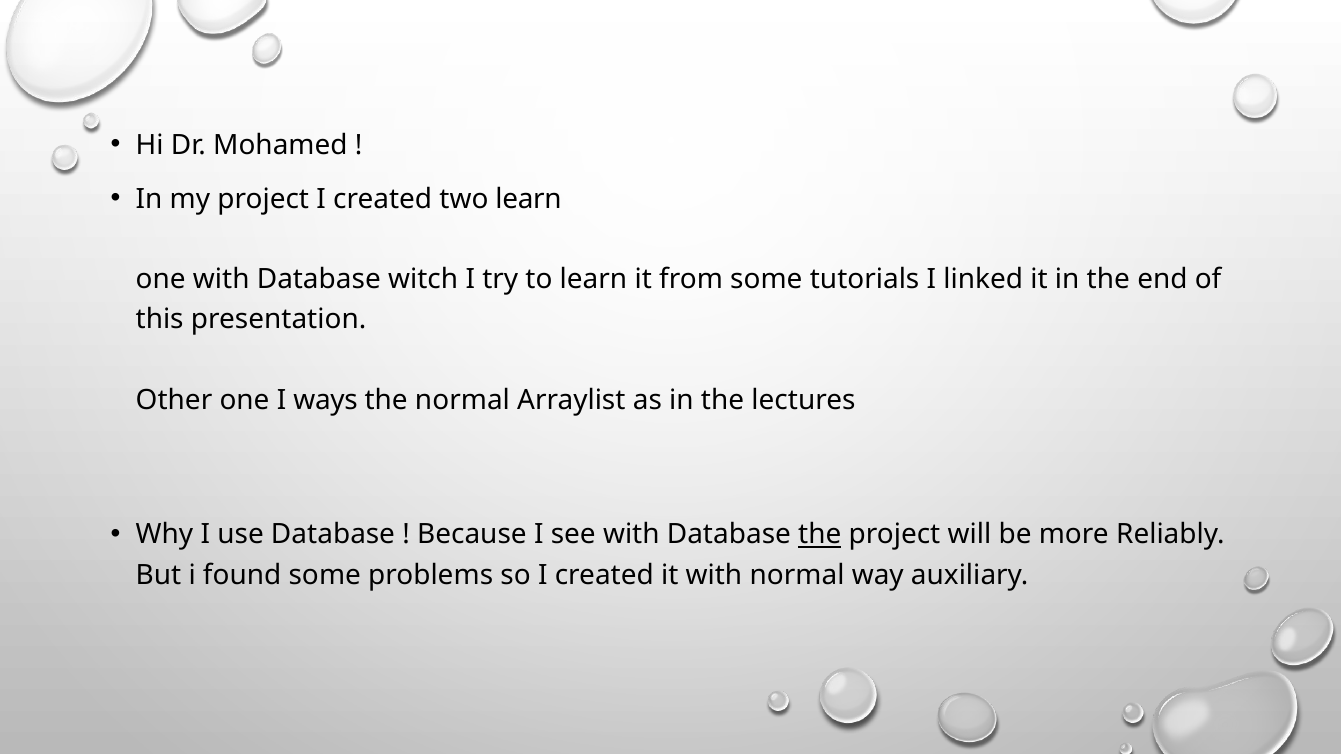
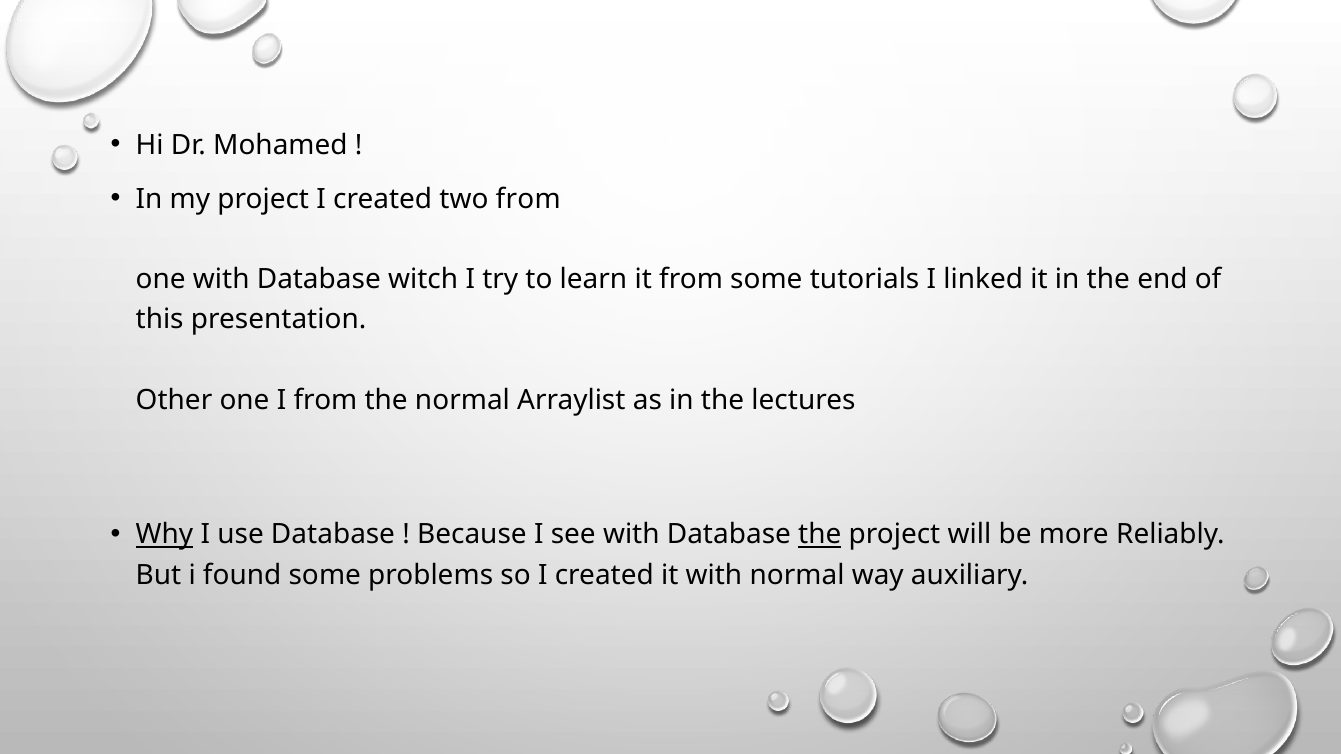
two learn: learn -> from
I ways: ways -> from
Why underline: none -> present
